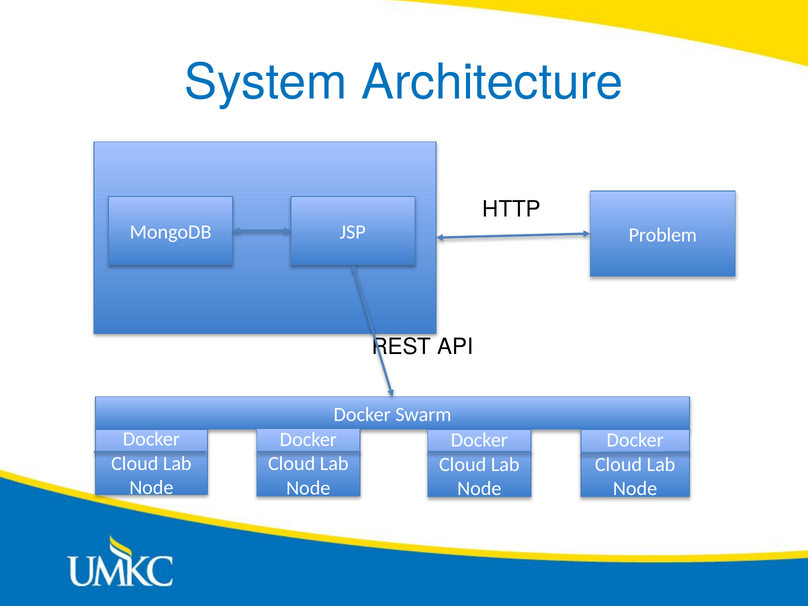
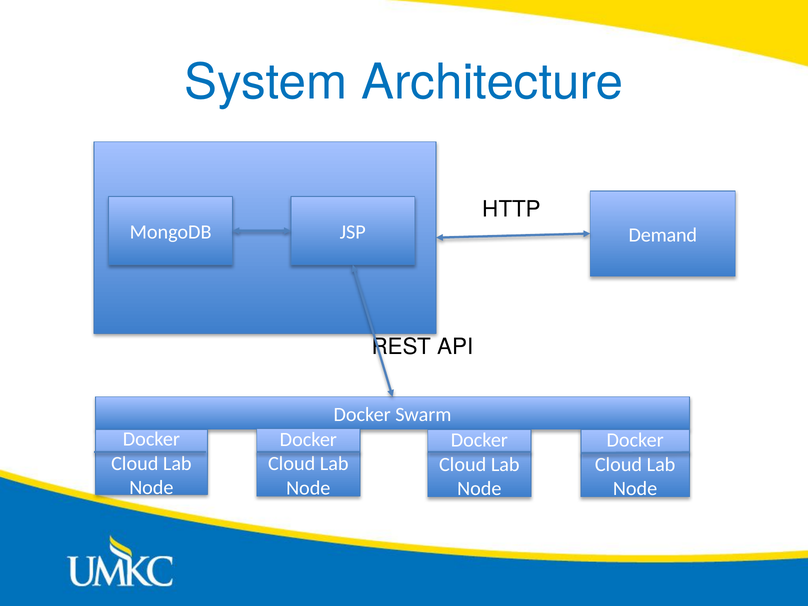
Problem: Problem -> Demand
